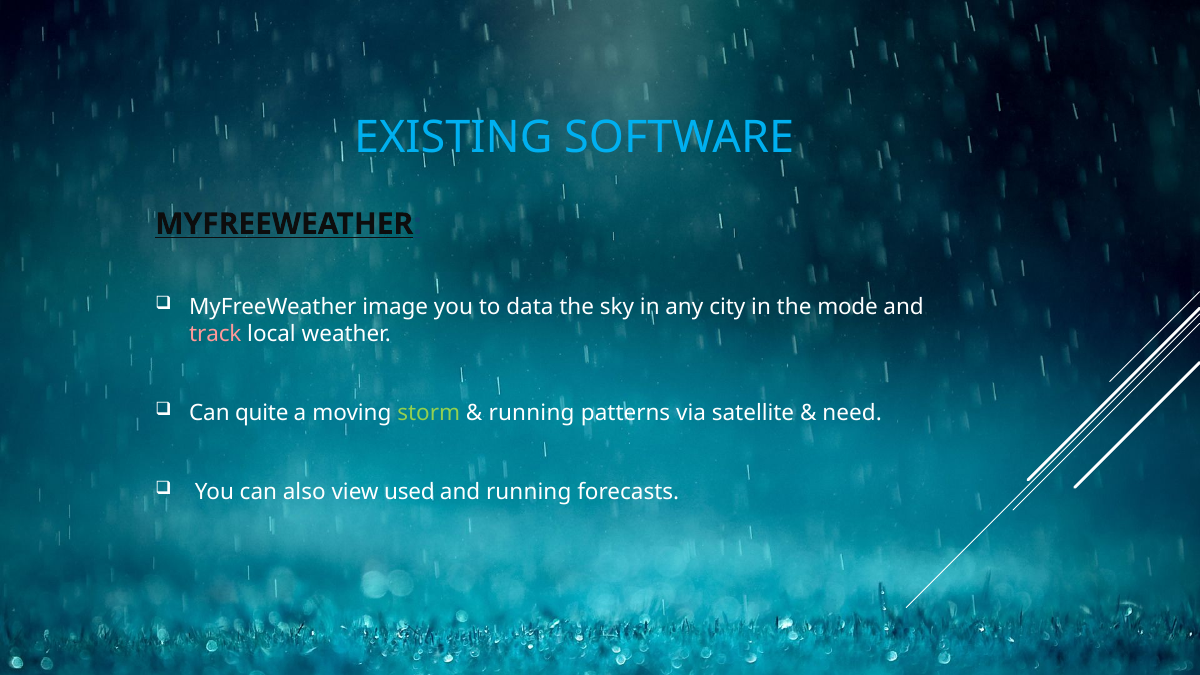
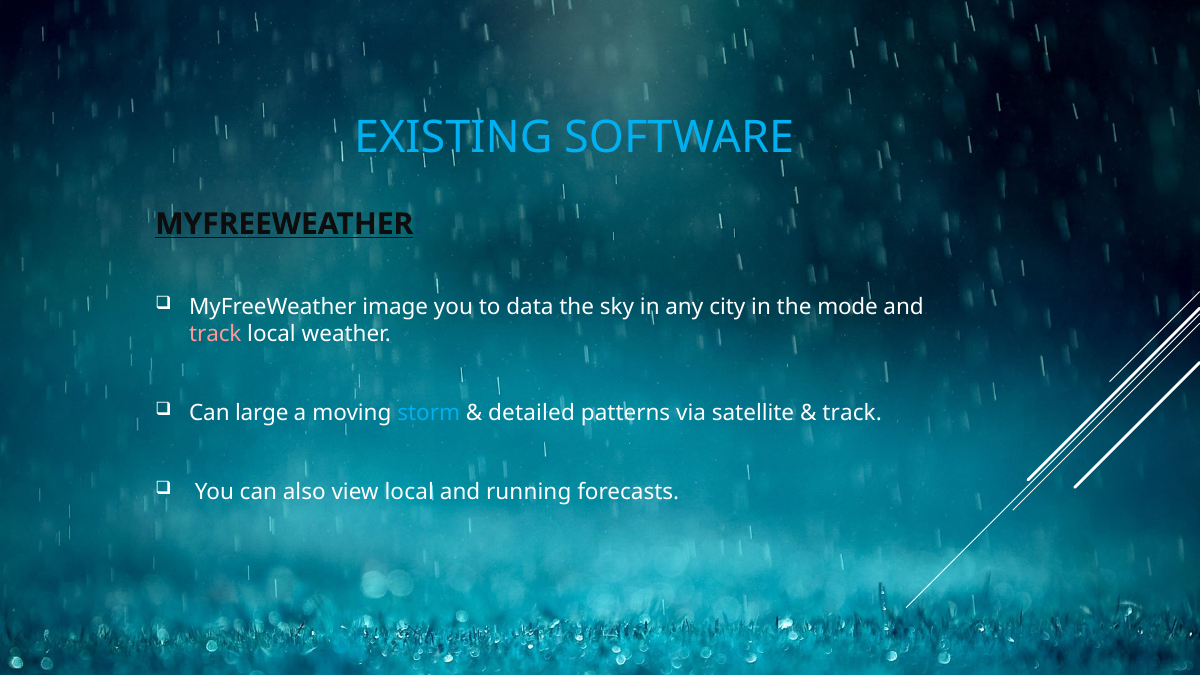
quite: quite -> large
storm colour: light green -> light blue
running at (532, 413): running -> detailed
need at (852, 413): need -> track
view used: used -> local
